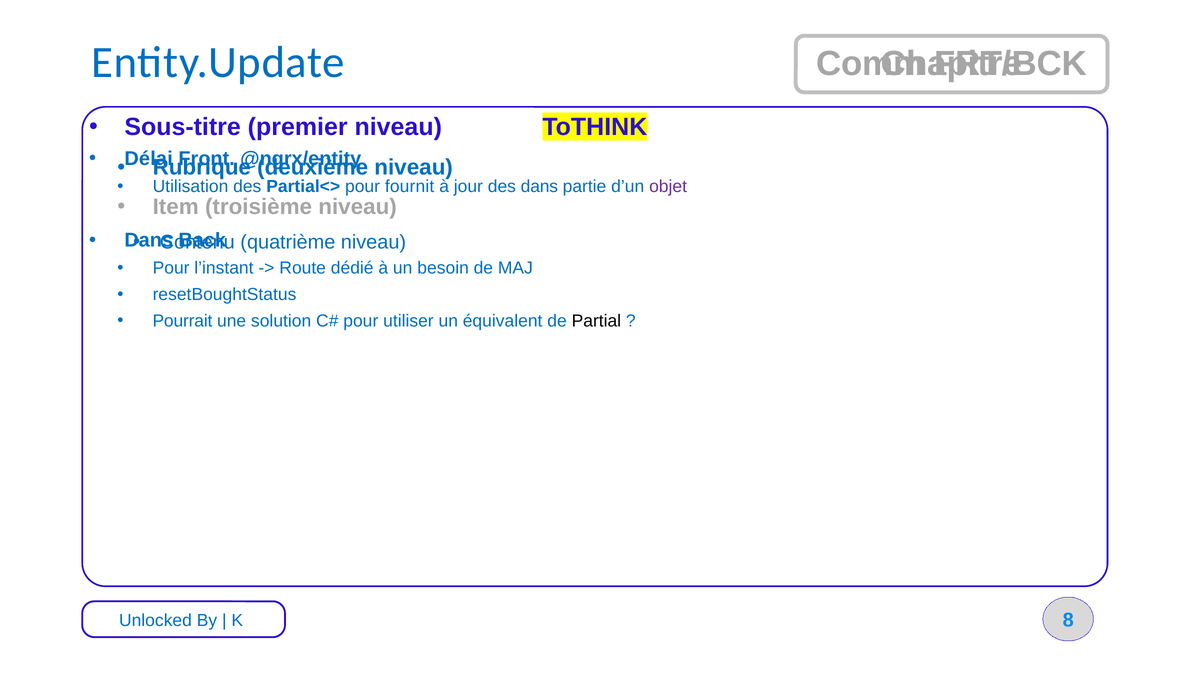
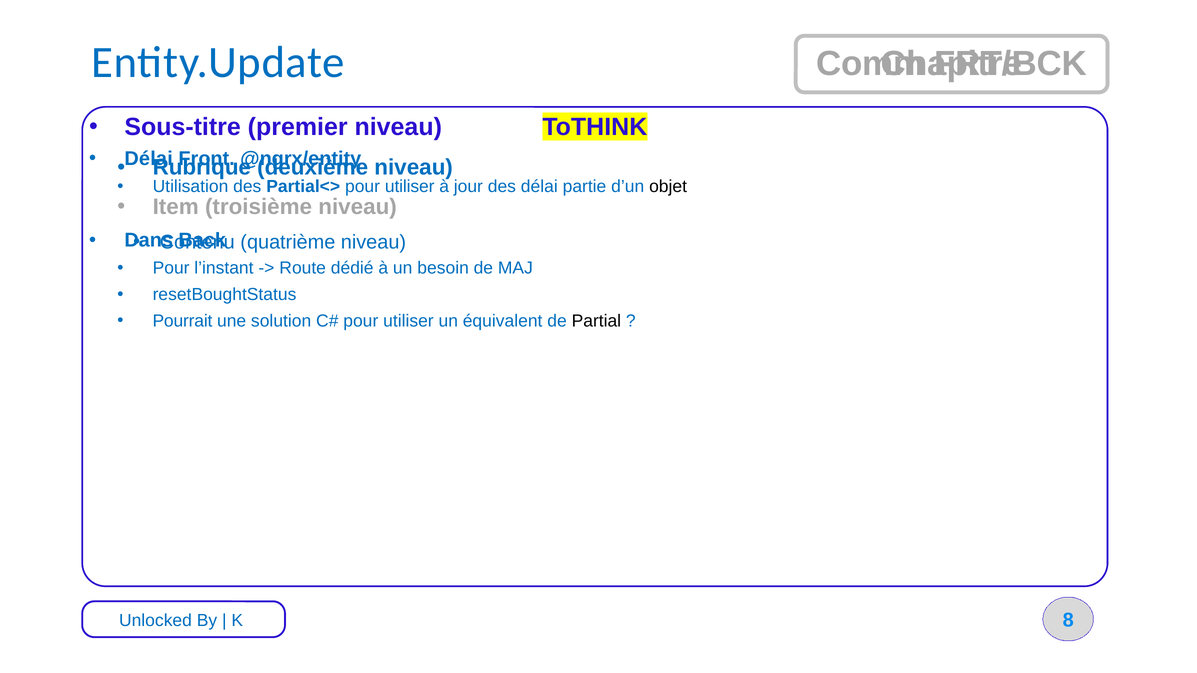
Partial<> pour fournit: fournit -> utiliser
des dans: dans -> délai
objet colour: purple -> black
